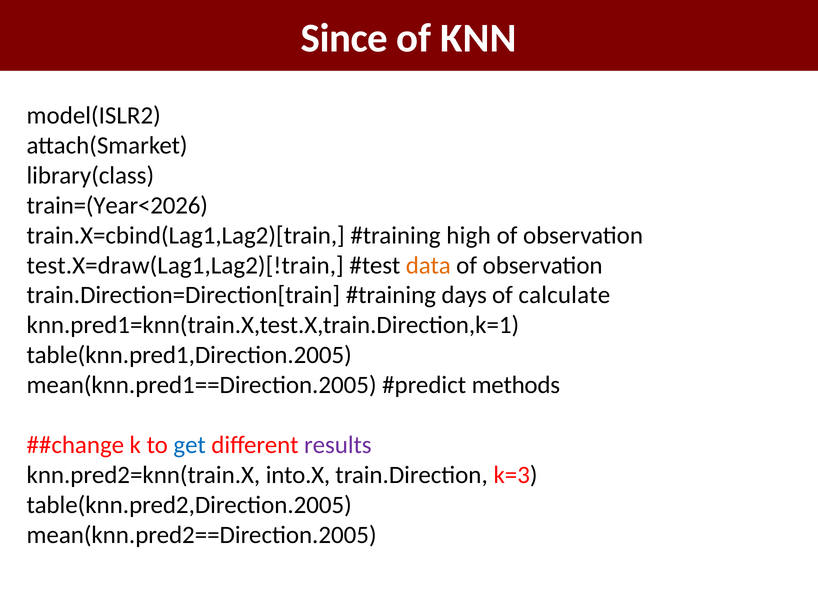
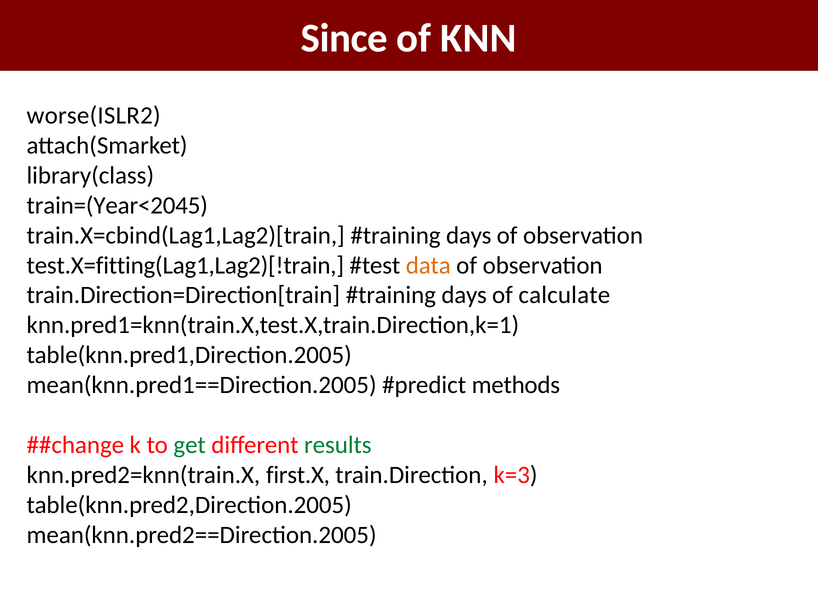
model(ISLR2: model(ISLR2 -> worse(ISLR2
train=(Year<2026: train=(Year<2026 -> train=(Year<2045
high at (469, 236): high -> days
test.X=draw(Lag1,Lag2)[!train: test.X=draw(Lag1,Lag2)[!train -> test.X=fitting(Lag1,Lag2)[!train
get colour: blue -> green
results colour: purple -> green
into.X: into.X -> first.X
